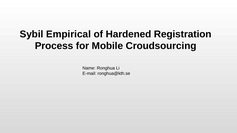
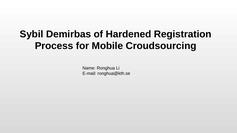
Empirical: Empirical -> Demirbas
